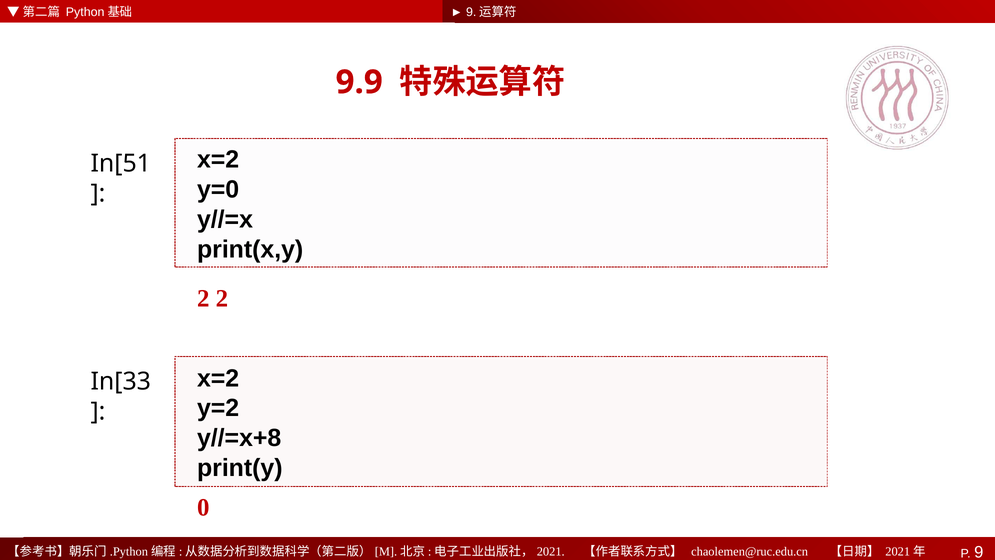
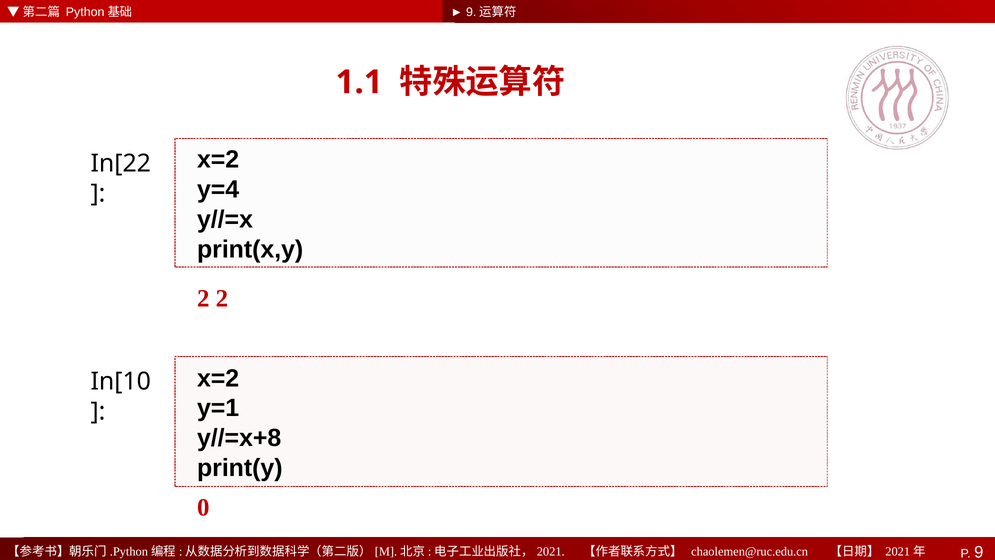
9.9: 9.9 -> 1.1
In[51: In[51 -> In[22
y=0: y=0 -> y=4
In[33: In[33 -> In[10
y=2: y=2 -> y=1
